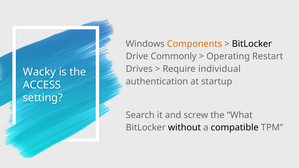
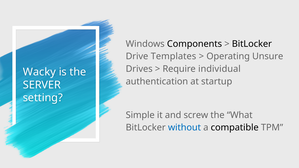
Components colour: orange -> black
Commonly: Commonly -> Templates
Restart: Restart -> Unsure
ACCESS: ACCESS -> SERVER
Search: Search -> Simple
without colour: black -> blue
